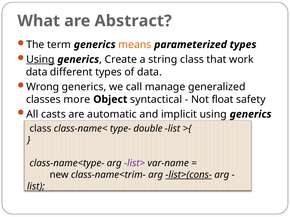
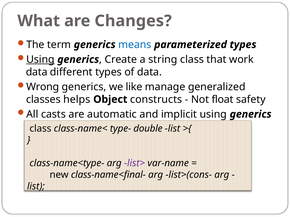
Abstract: Abstract -> Changes
means colour: orange -> blue
call: call -> like
more: more -> helps
syntactical: syntactical -> constructs
class-name<trim-: class-name<trim- -> class-name<final-
list>(cons- underline: present -> none
